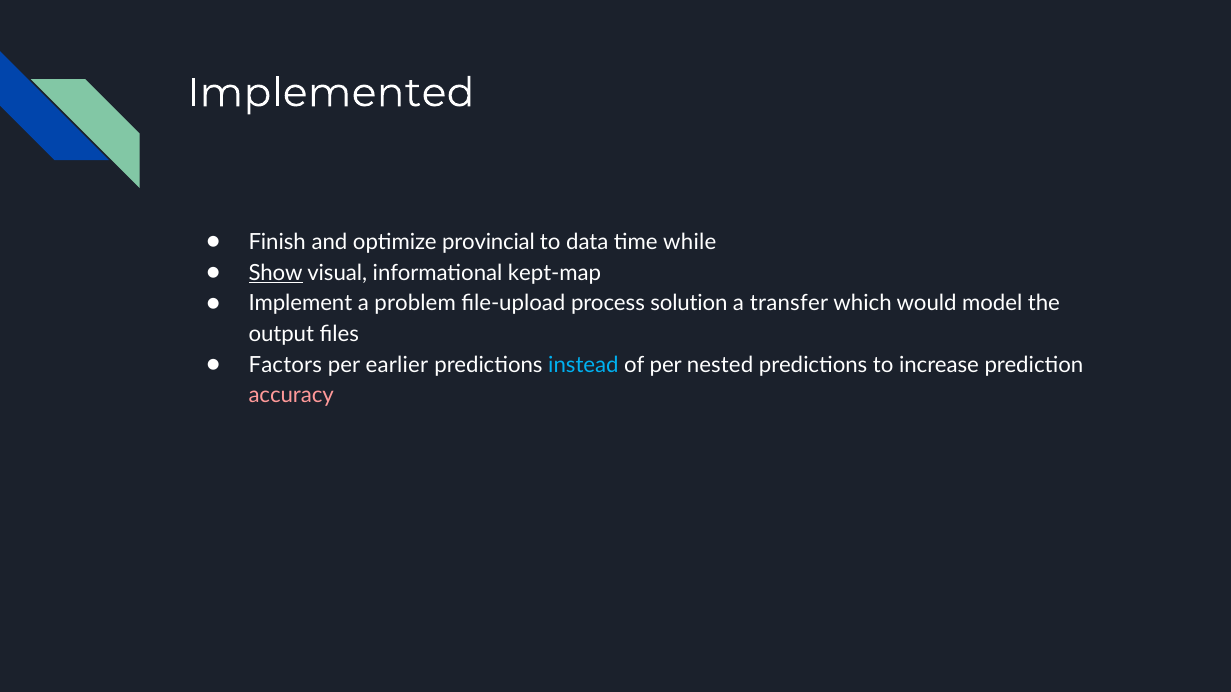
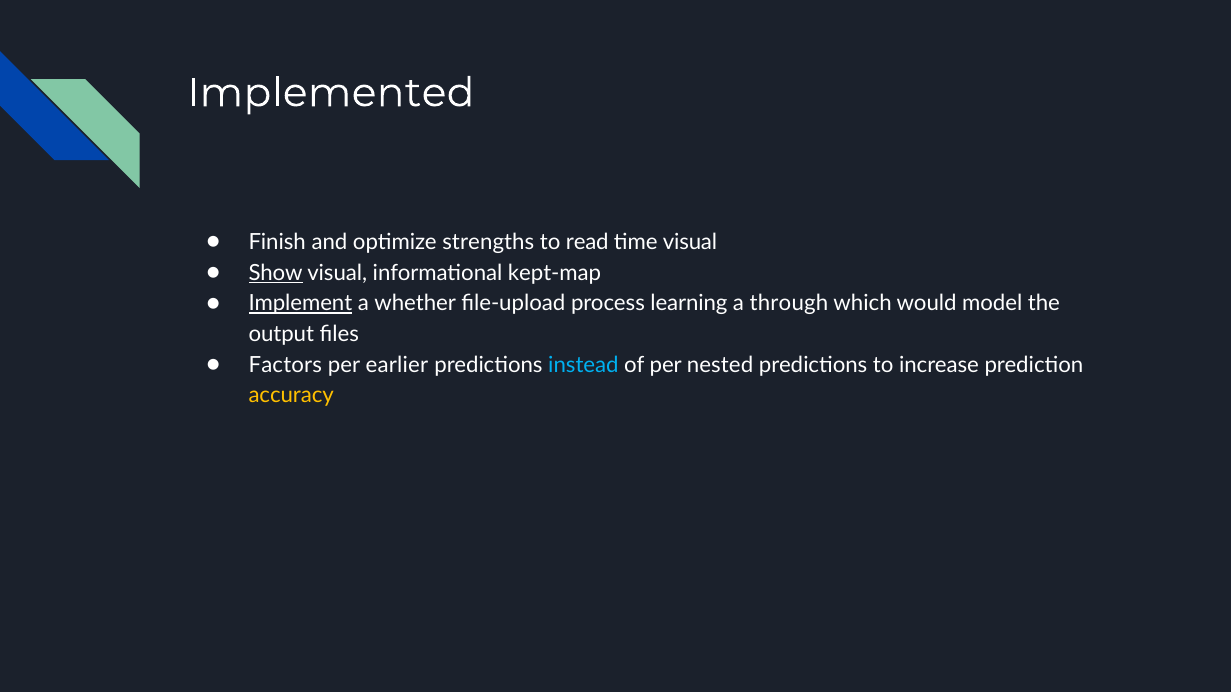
provincial: provincial -> strengths
data: data -> read
time while: while -> visual
Implement underline: none -> present
problem: problem -> whether
solution: solution -> learning
transfer: transfer -> through
accuracy colour: pink -> yellow
